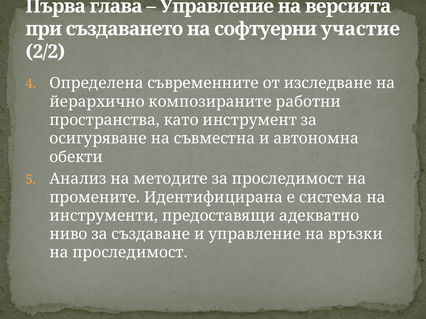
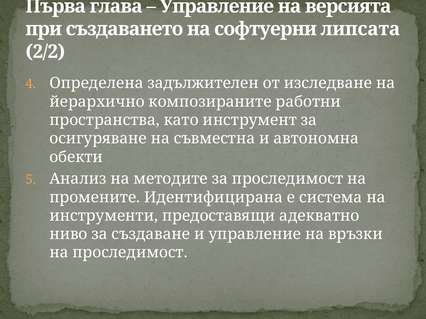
участие: участие -> липсата
съвременните: съвременните -> задължителен
